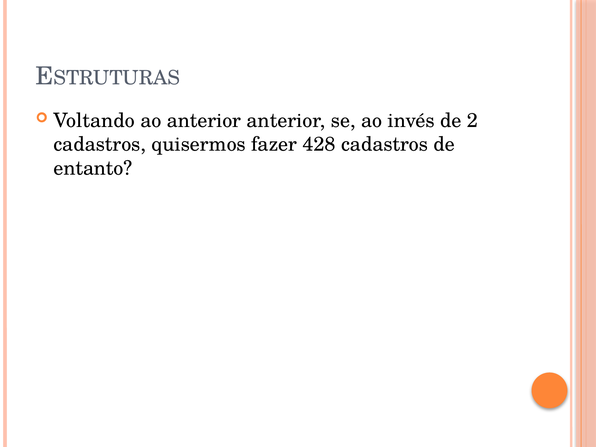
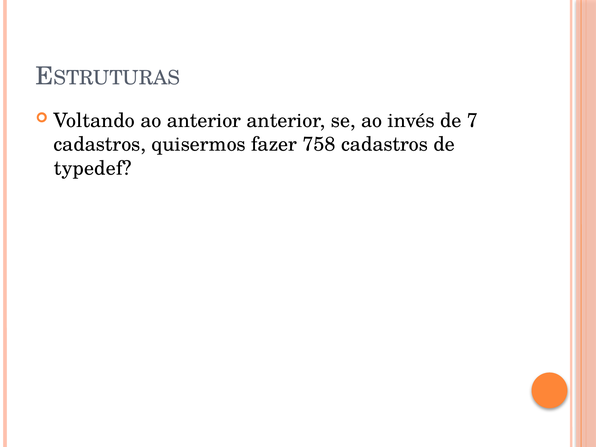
2: 2 -> 7
428: 428 -> 758
entanto: entanto -> typedef
